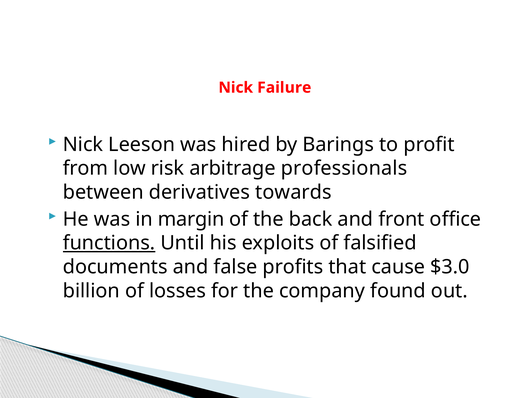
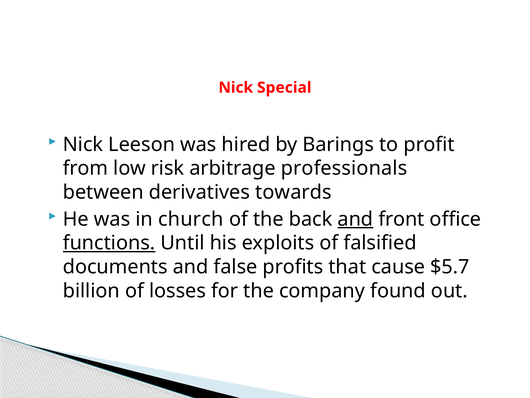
Failure: Failure -> Special
margin: margin -> church
and at (355, 219) underline: none -> present
$3.0: $3.0 -> $5.7
